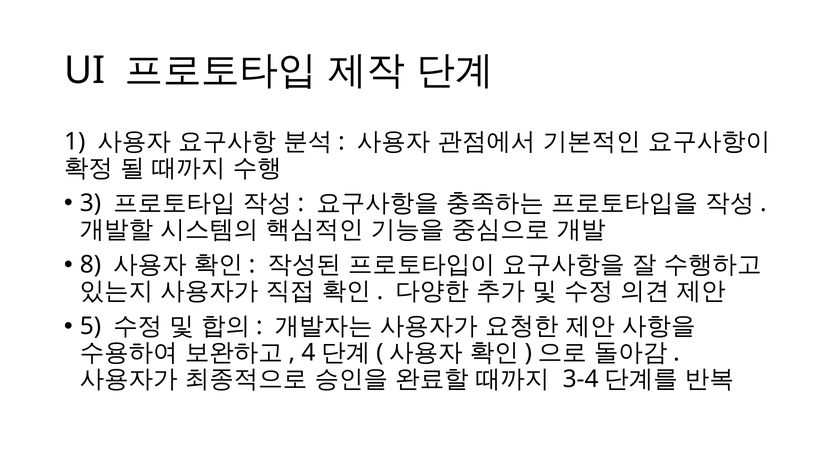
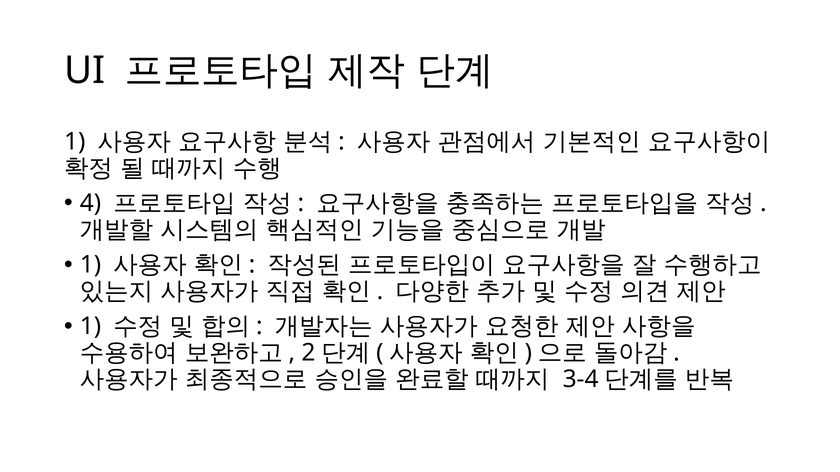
3: 3 -> 4
8 at (90, 265): 8 -> 1
5 at (90, 327): 5 -> 1
4: 4 -> 2
